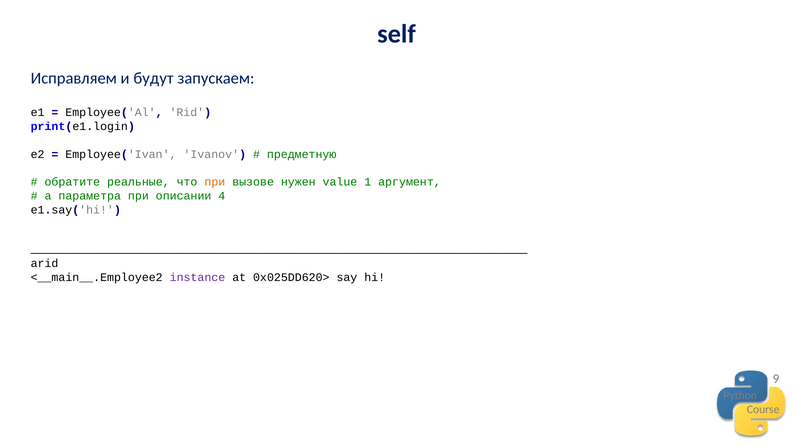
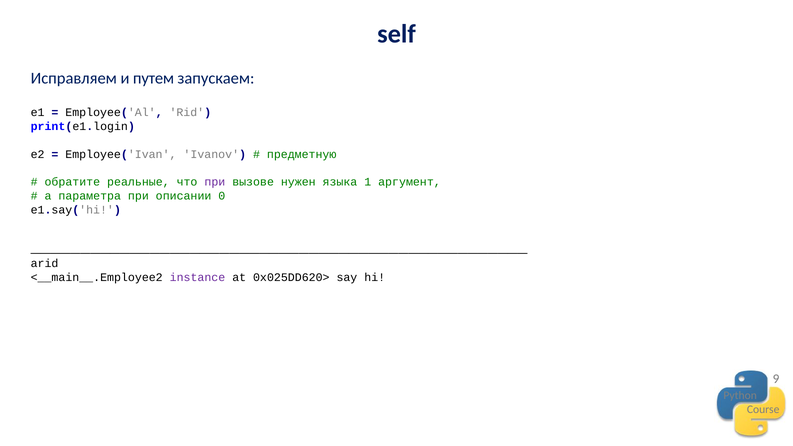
будут: будут -> путем
при at (215, 182) colour: orange -> purple
value: value -> языка
4: 4 -> 0
